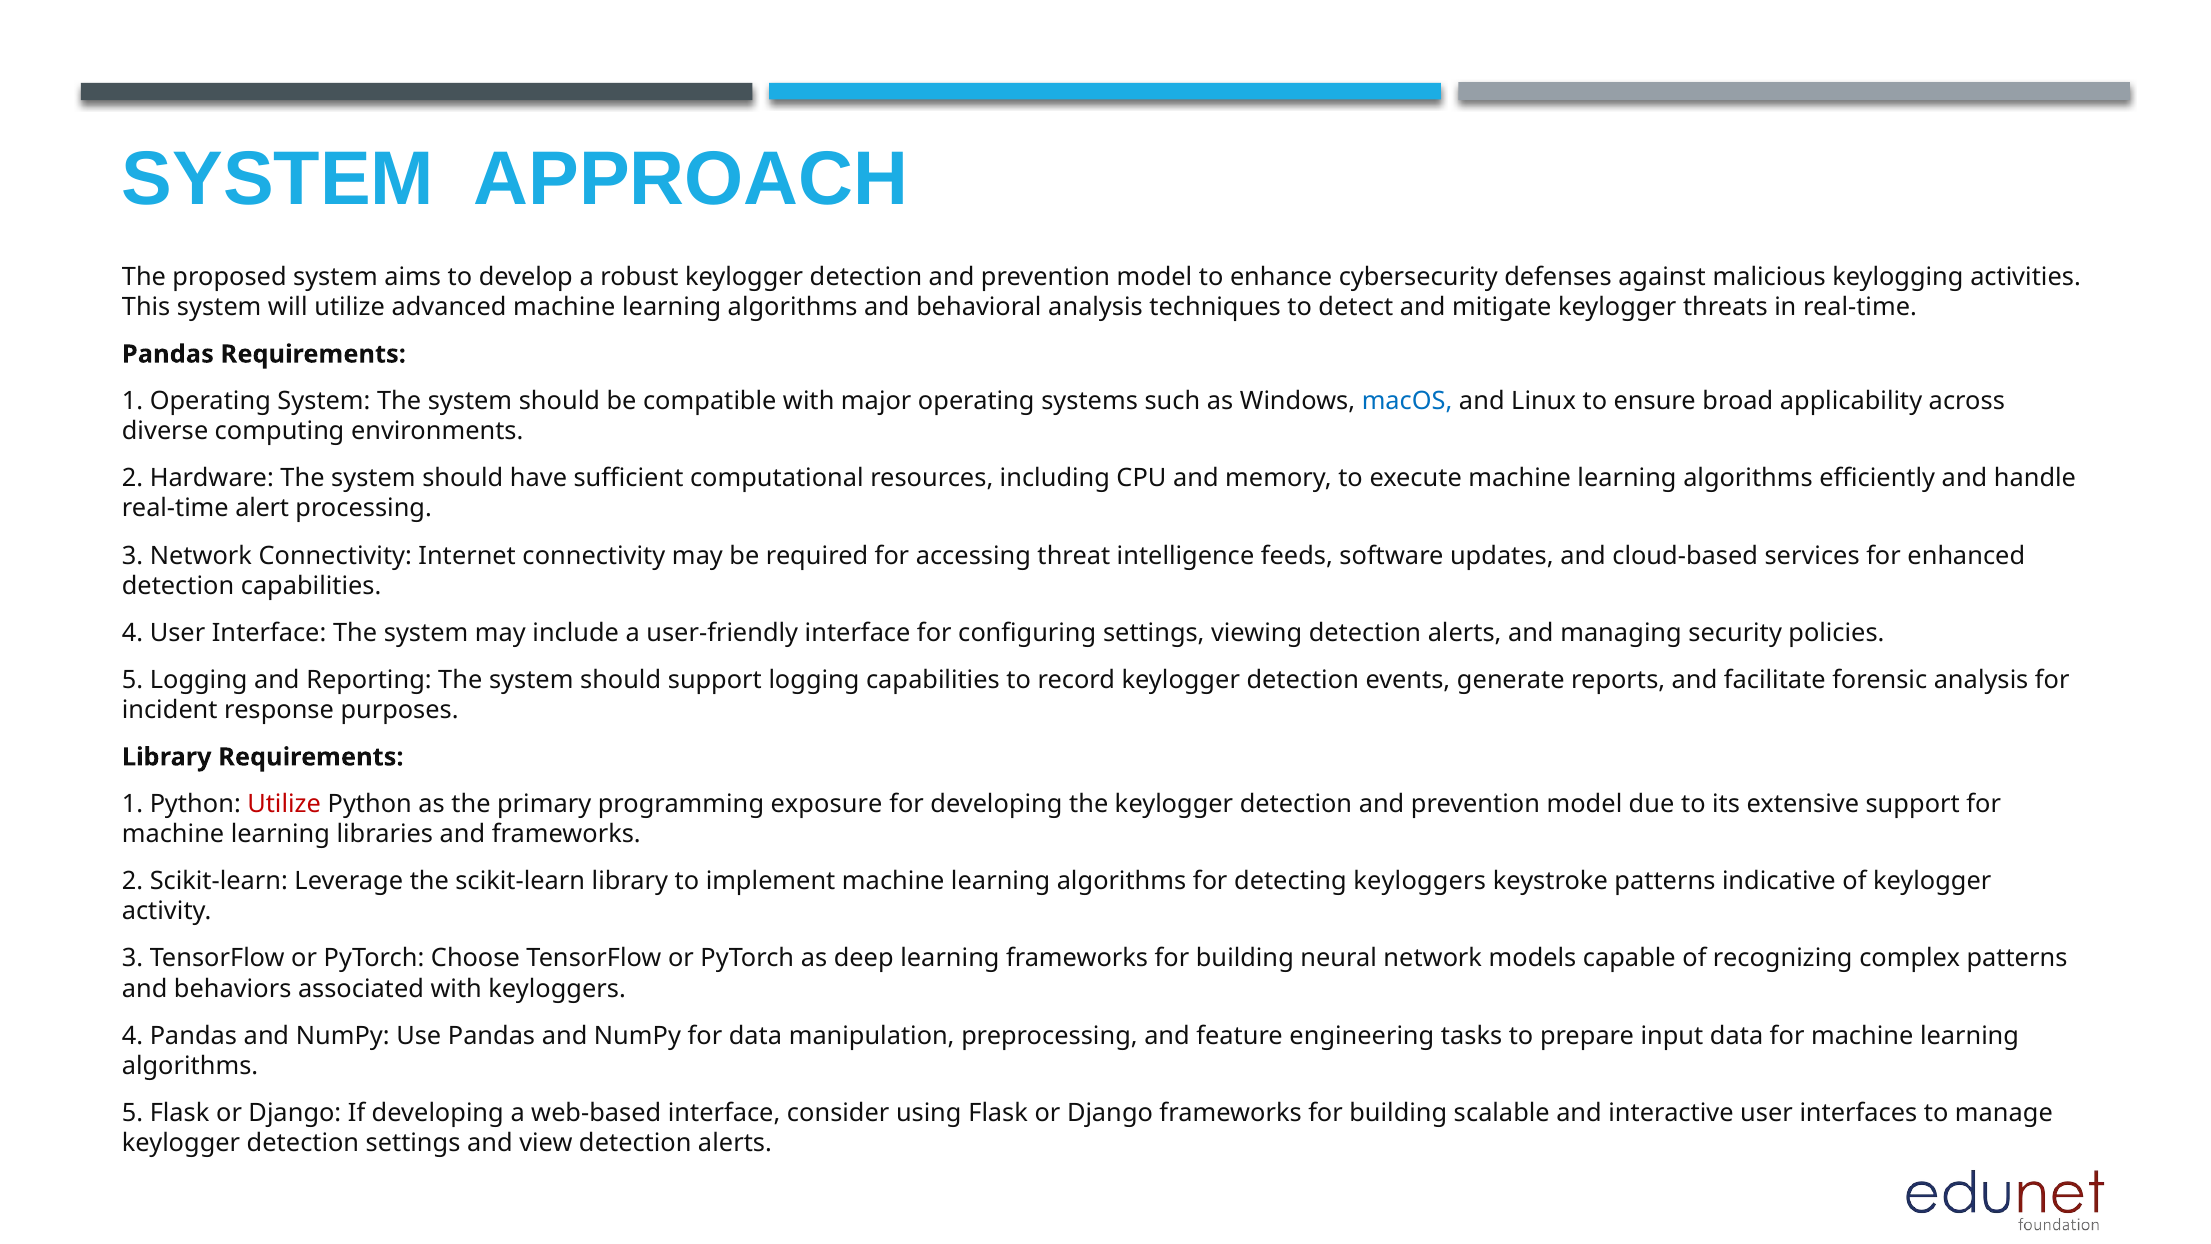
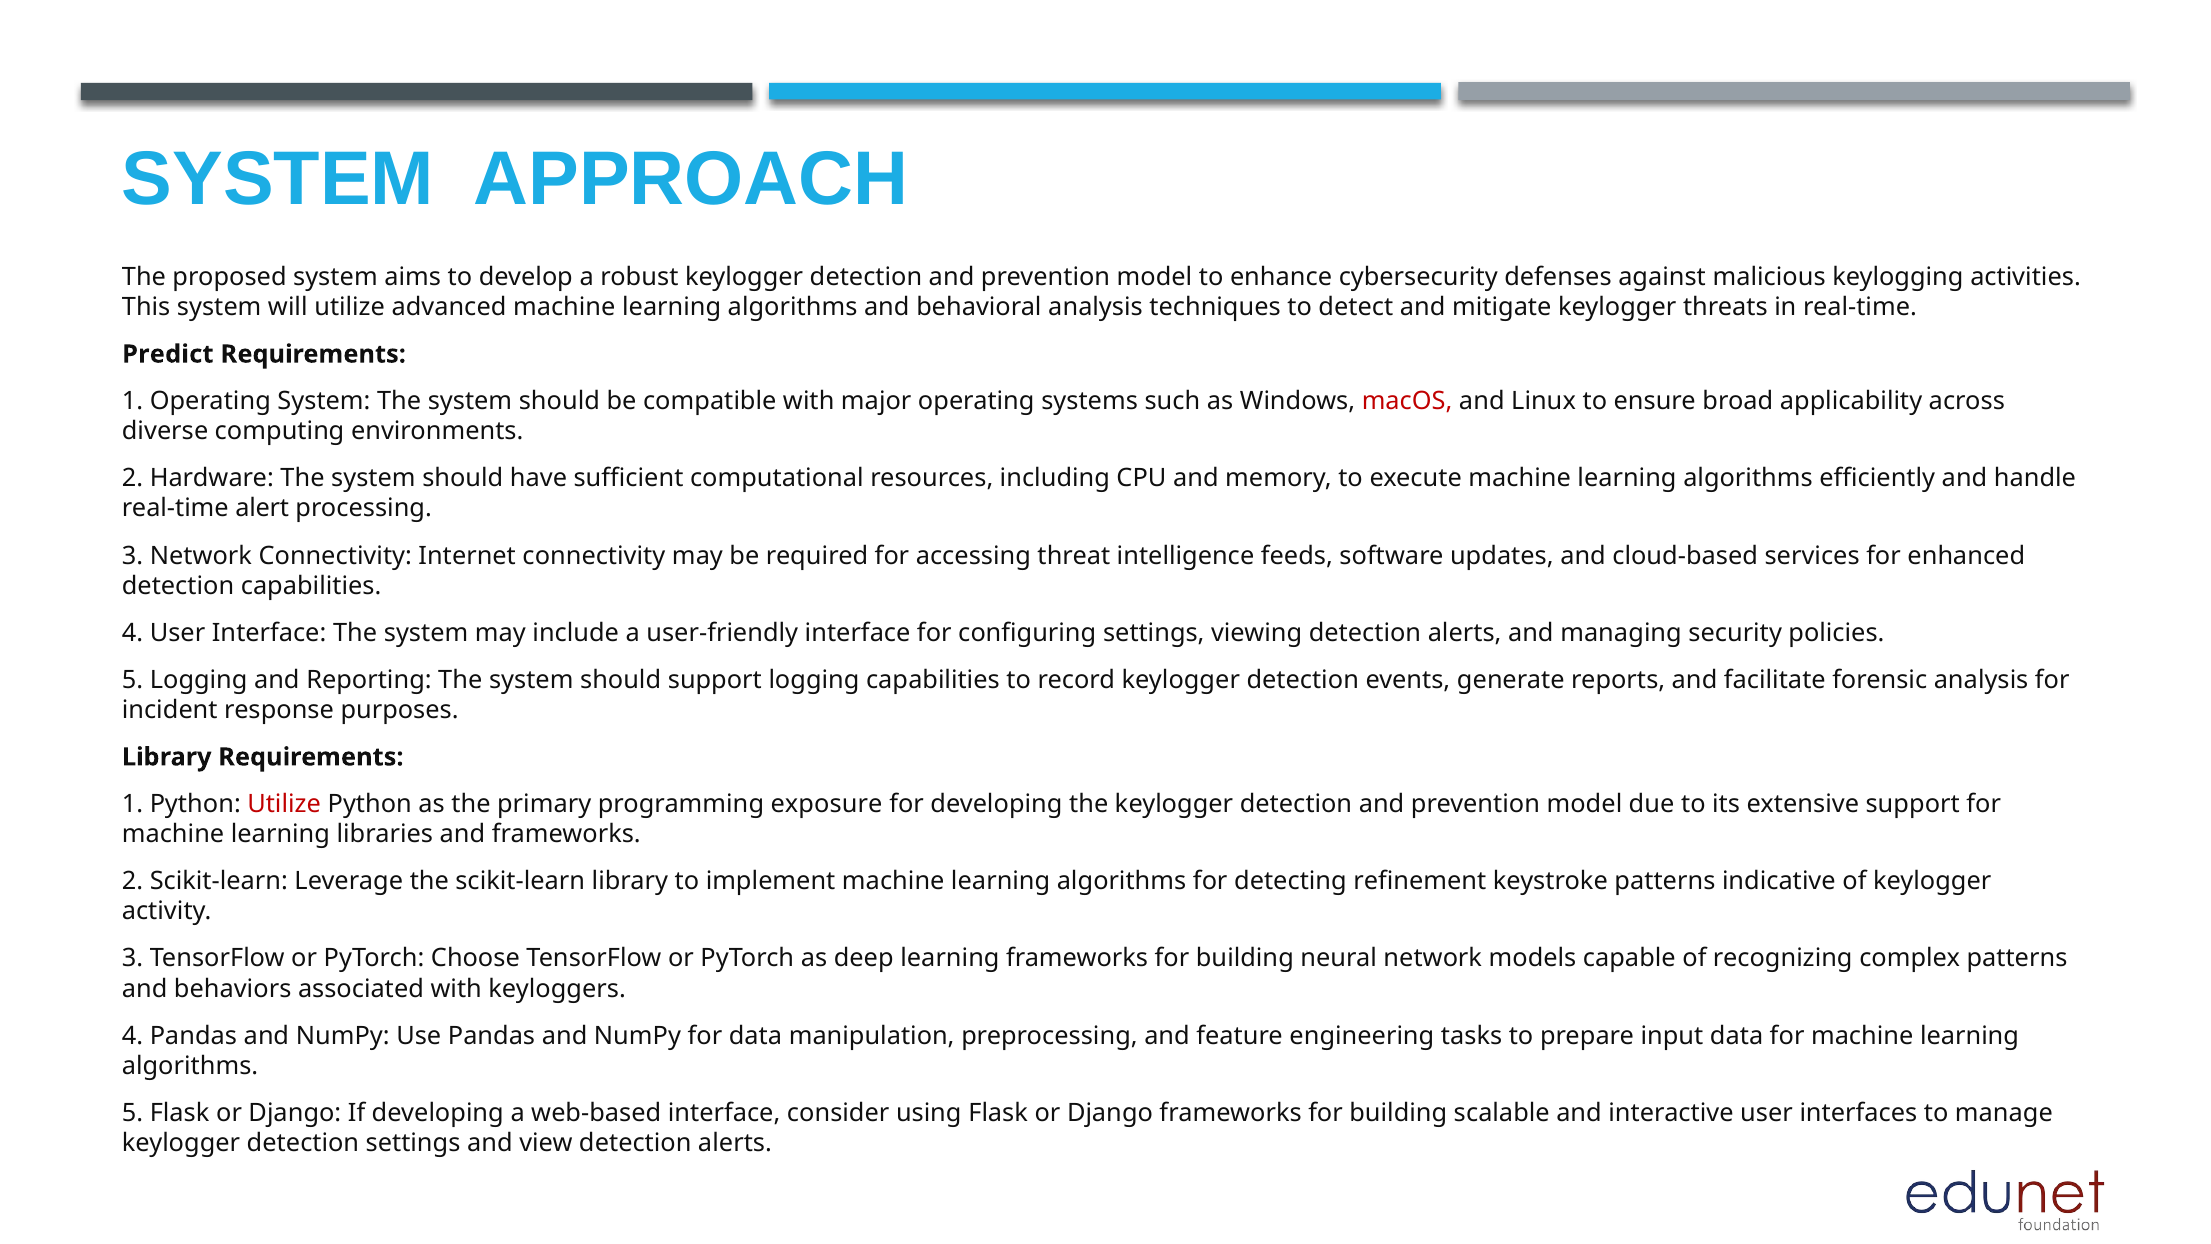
Pandas at (168, 354): Pandas -> Predict
macOS colour: blue -> red
detecting keyloggers: keyloggers -> refinement
